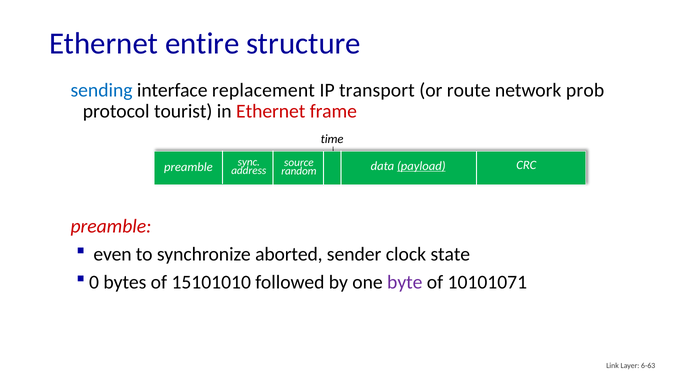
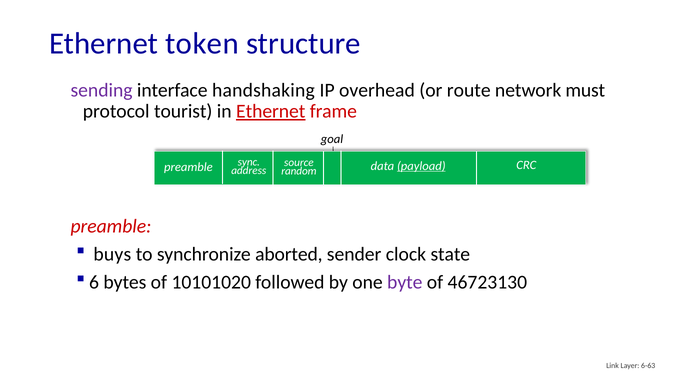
entire: entire -> token
sending colour: blue -> purple
replacement: replacement -> handshaking
transport: transport -> overhead
prob: prob -> must
Ethernet at (271, 111) underline: none -> present
time: time -> goal
even: even -> buys
0: 0 -> 6
15101010: 15101010 -> 10101020
10101071: 10101071 -> 46723130
